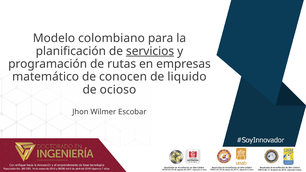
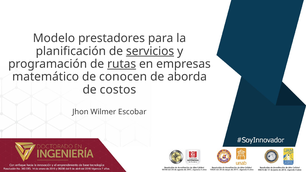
colombiano: colombiano -> prestadores
rutas underline: none -> present
liquido: liquido -> aborda
ocioso: ocioso -> costos
